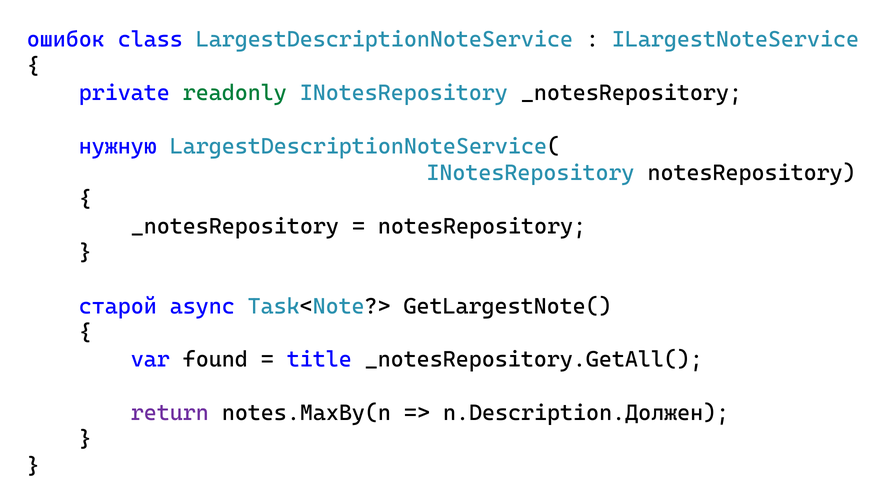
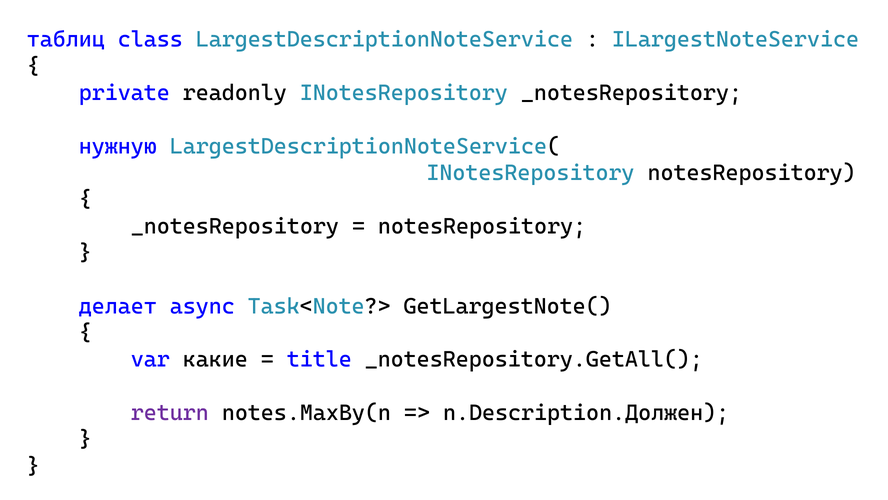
ошибок: ошибок -> таблиц
readonly colour: green -> black
старой: старой -> делает
found: found -> какие
